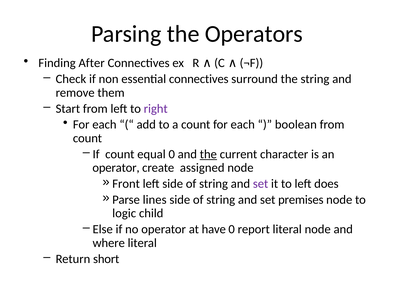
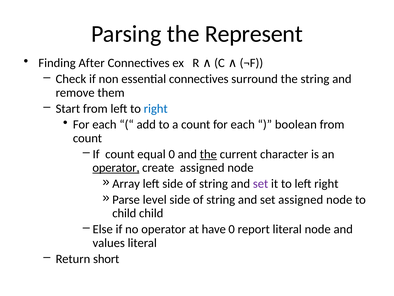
Operators: Operators -> Represent
right at (156, 108) colour: purple -> blue
operator at (116, 167) underline: none -> present
Front: Front -> Array
left does: does -> right
lines: lines -> level
set premises: premises -> assigned
logic at (124, 213): logic -> child
where: where -> values
